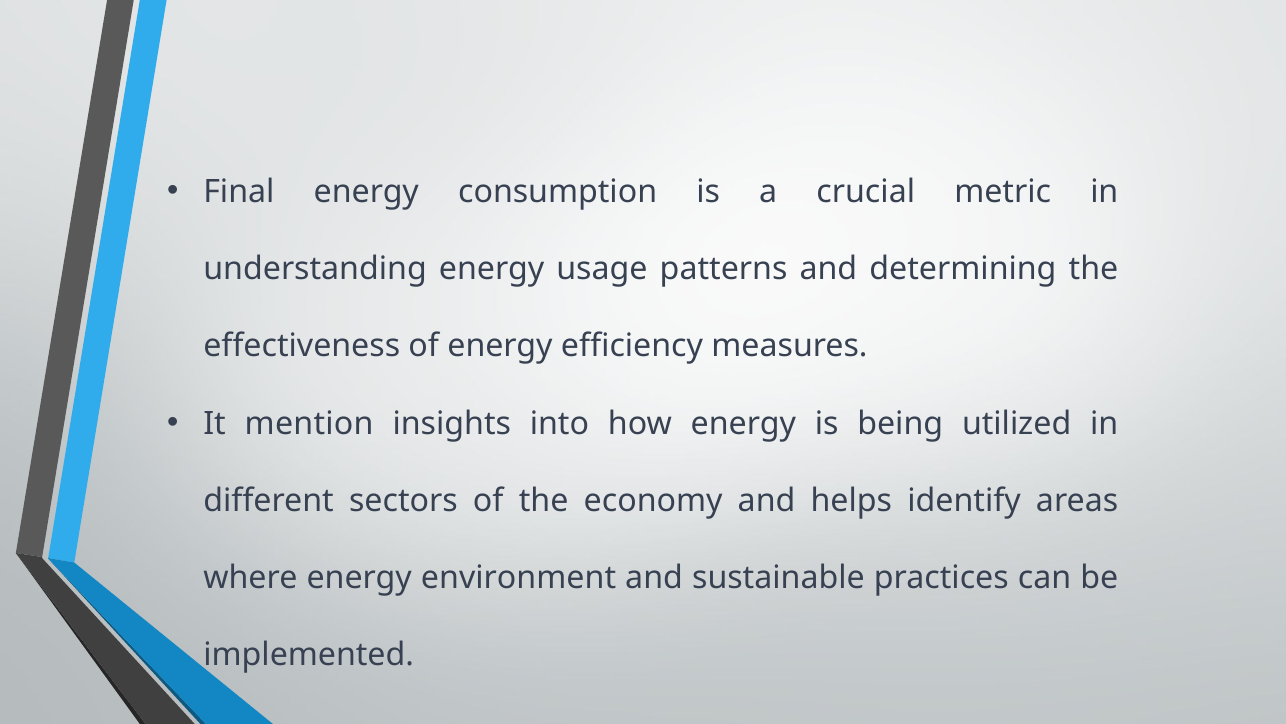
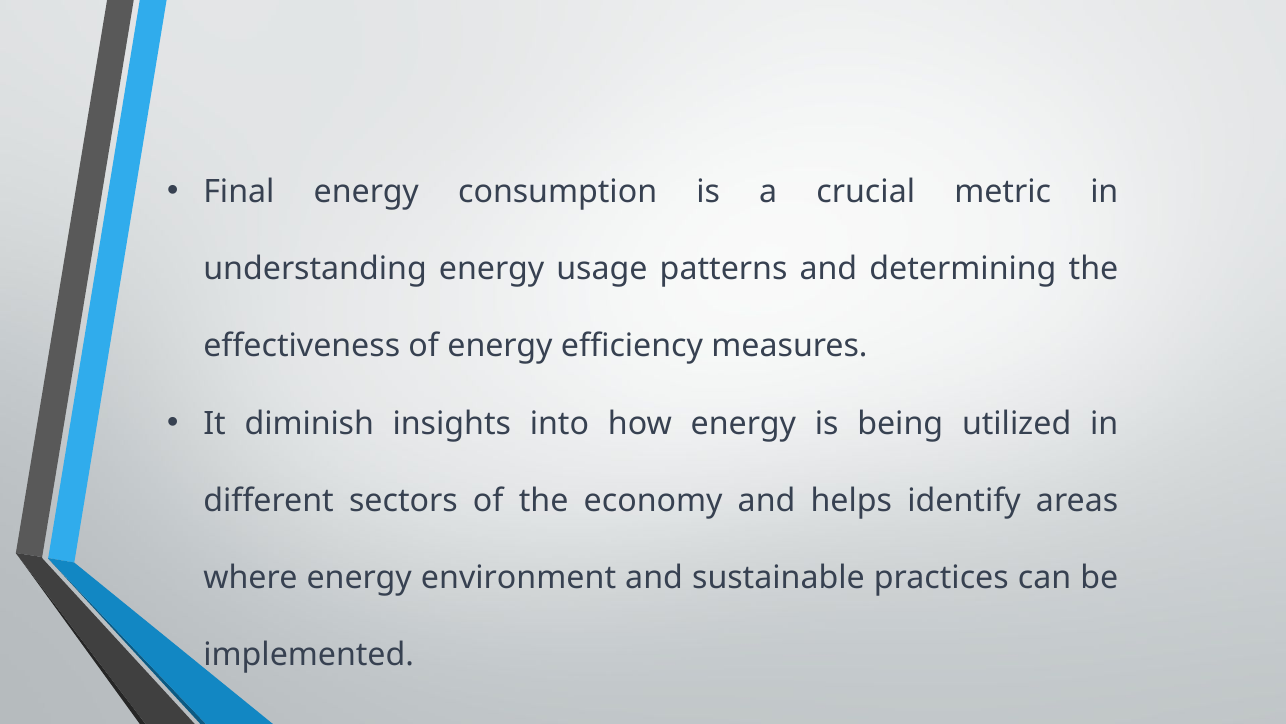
mention: mention -> diminish
